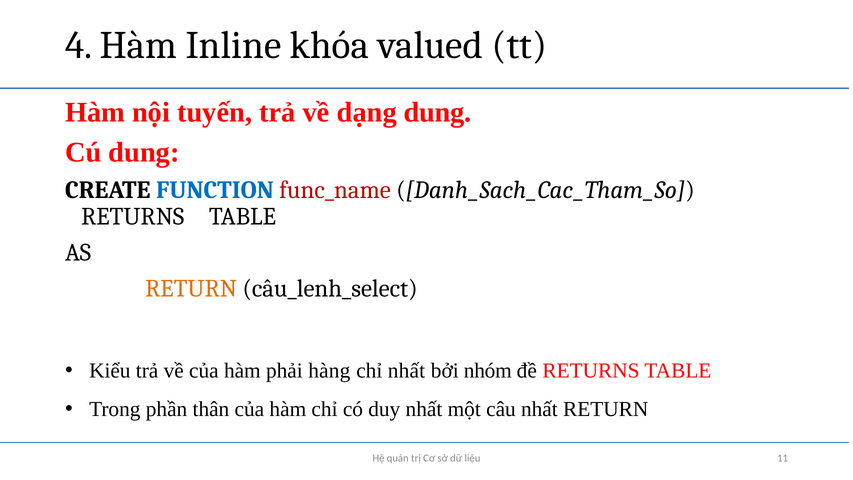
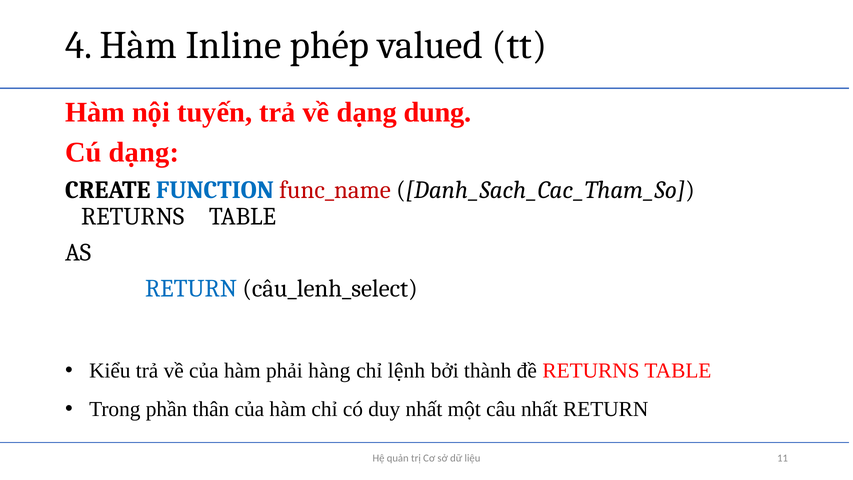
khóa: khóa -> phép
Cú dung: dung -> dạng
RETURN at (191, 288) colour: orange -> blue
chỉ nhất: nhất -> lệnh
nhóm: nhóm -> thành
